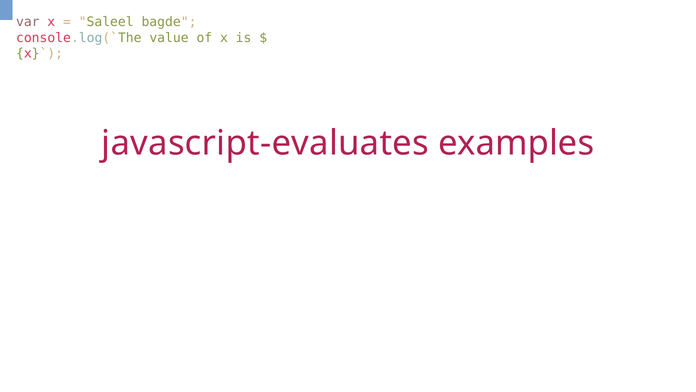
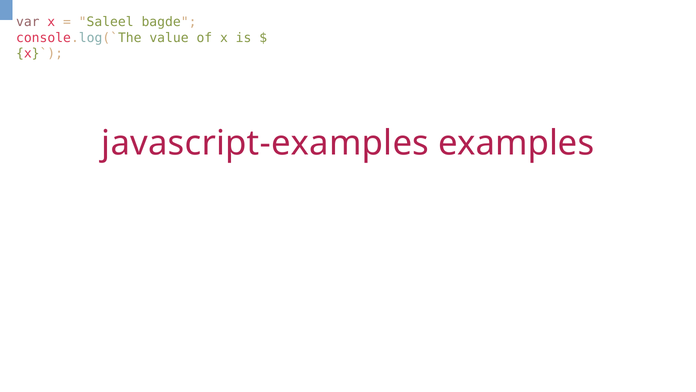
javascript-evaluates: javascript-evaluates -> javascript-examples
